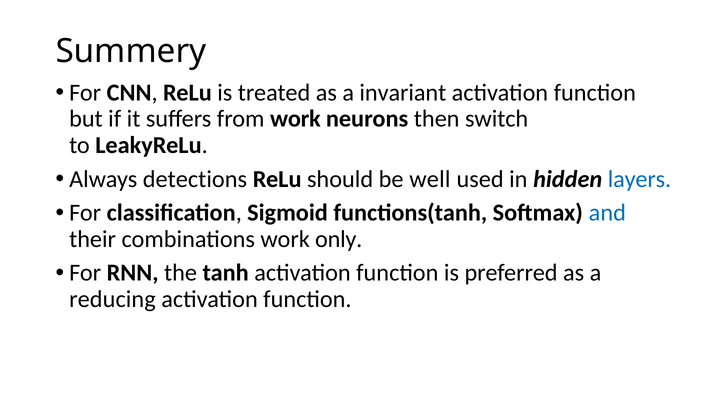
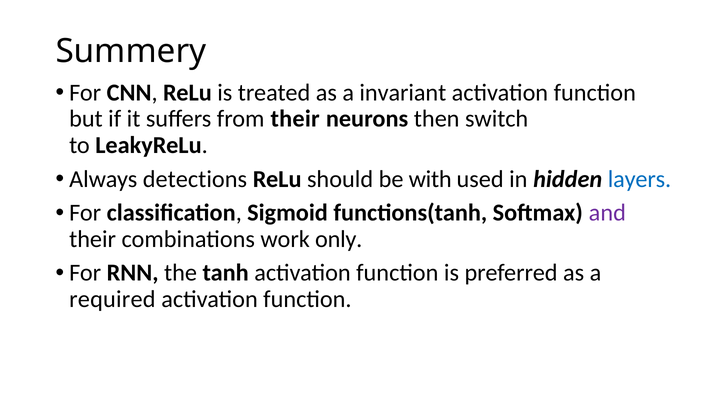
from work: work -> their
well: well -> with
and colour: blue -> purple
reducing: reducing -> required
